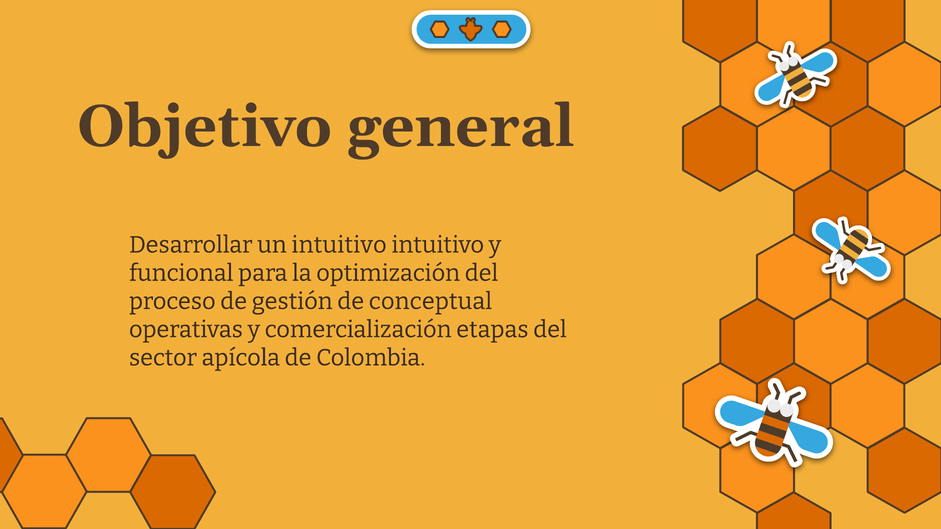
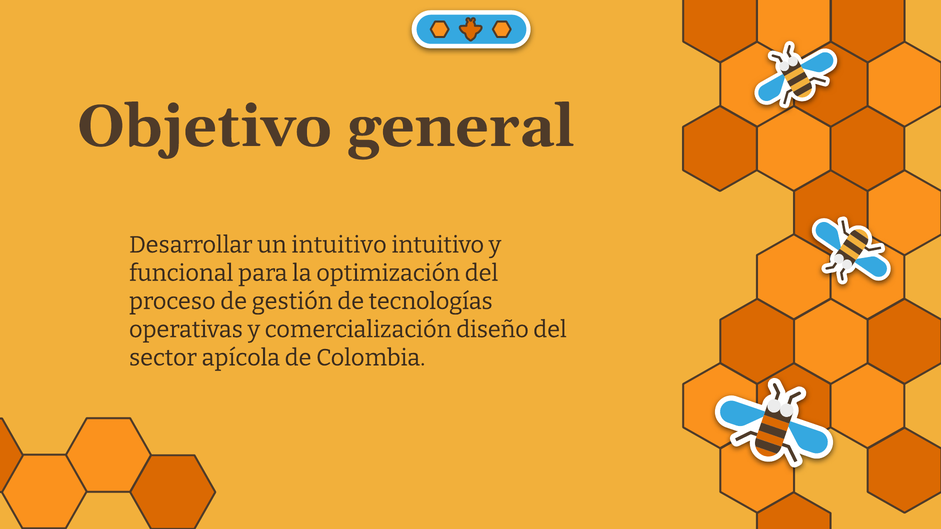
conceptual: conceptual -> tecnologías
etapas: etapas -> diseño
